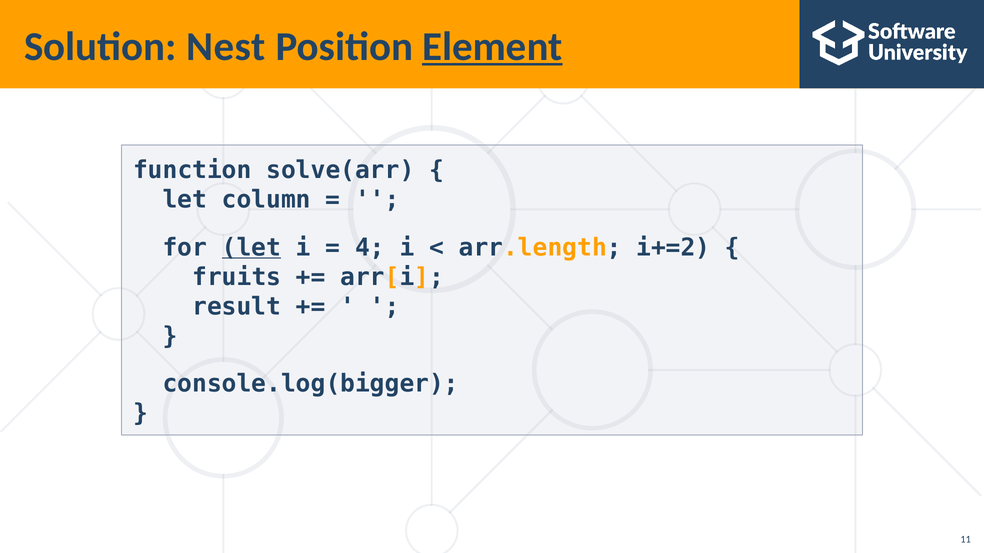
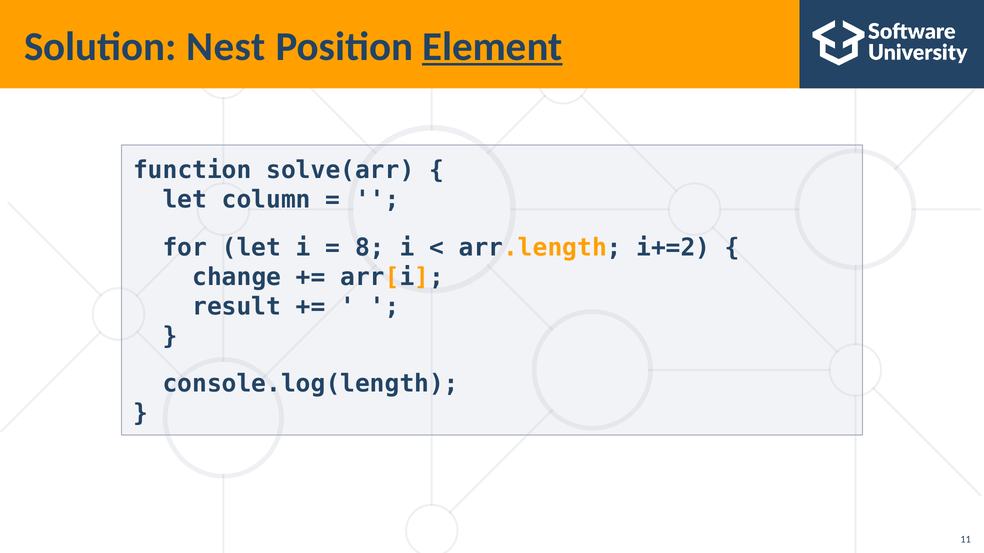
let at (251, 248) underline: present -> none
4: 4 -> 8
fruits: fruits -> change
console.log(bigger: console.log(bigger -> console.log(length
